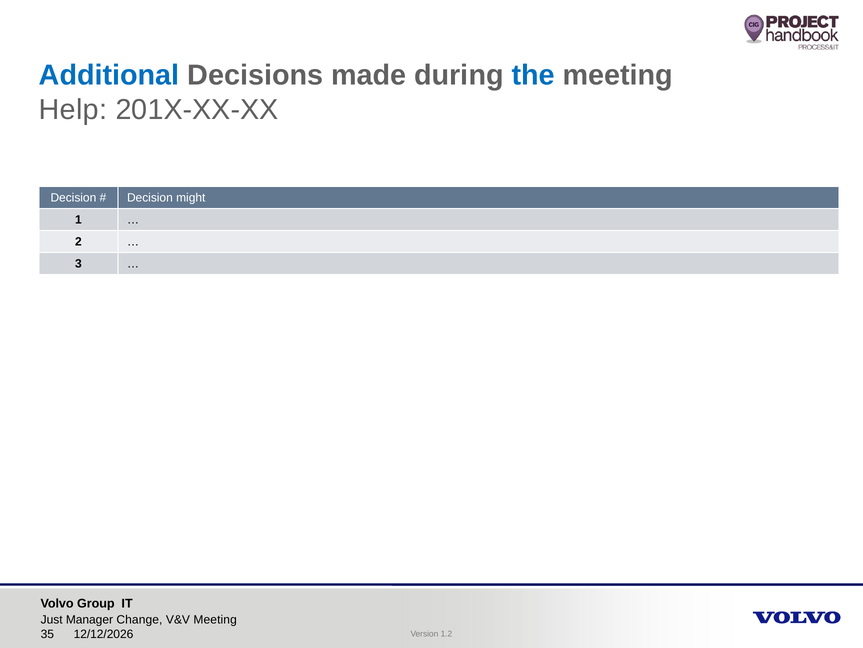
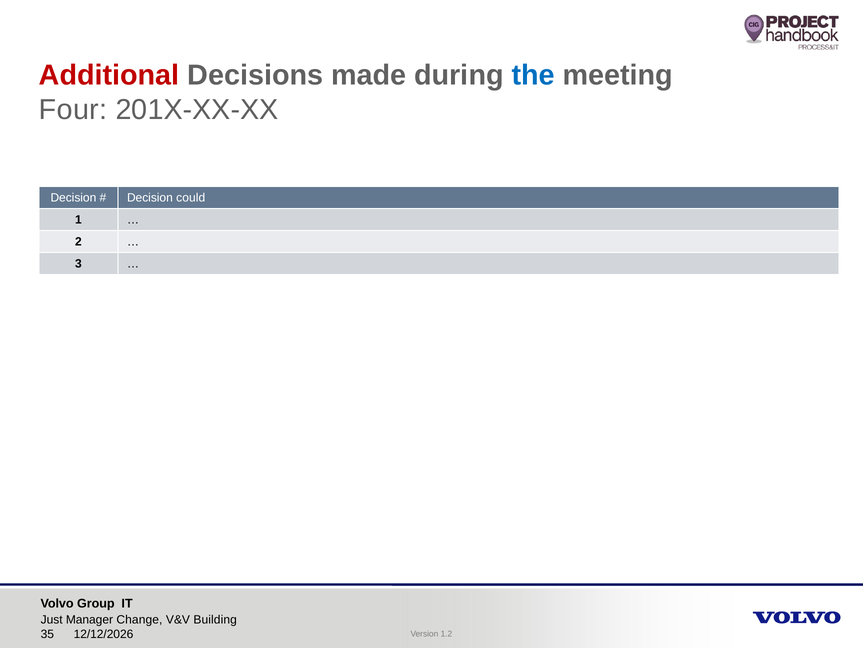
Additional colour: blue -> red
Help: Help -> Four
might: might -> could
V&V Meeting: Meeting -> Building
